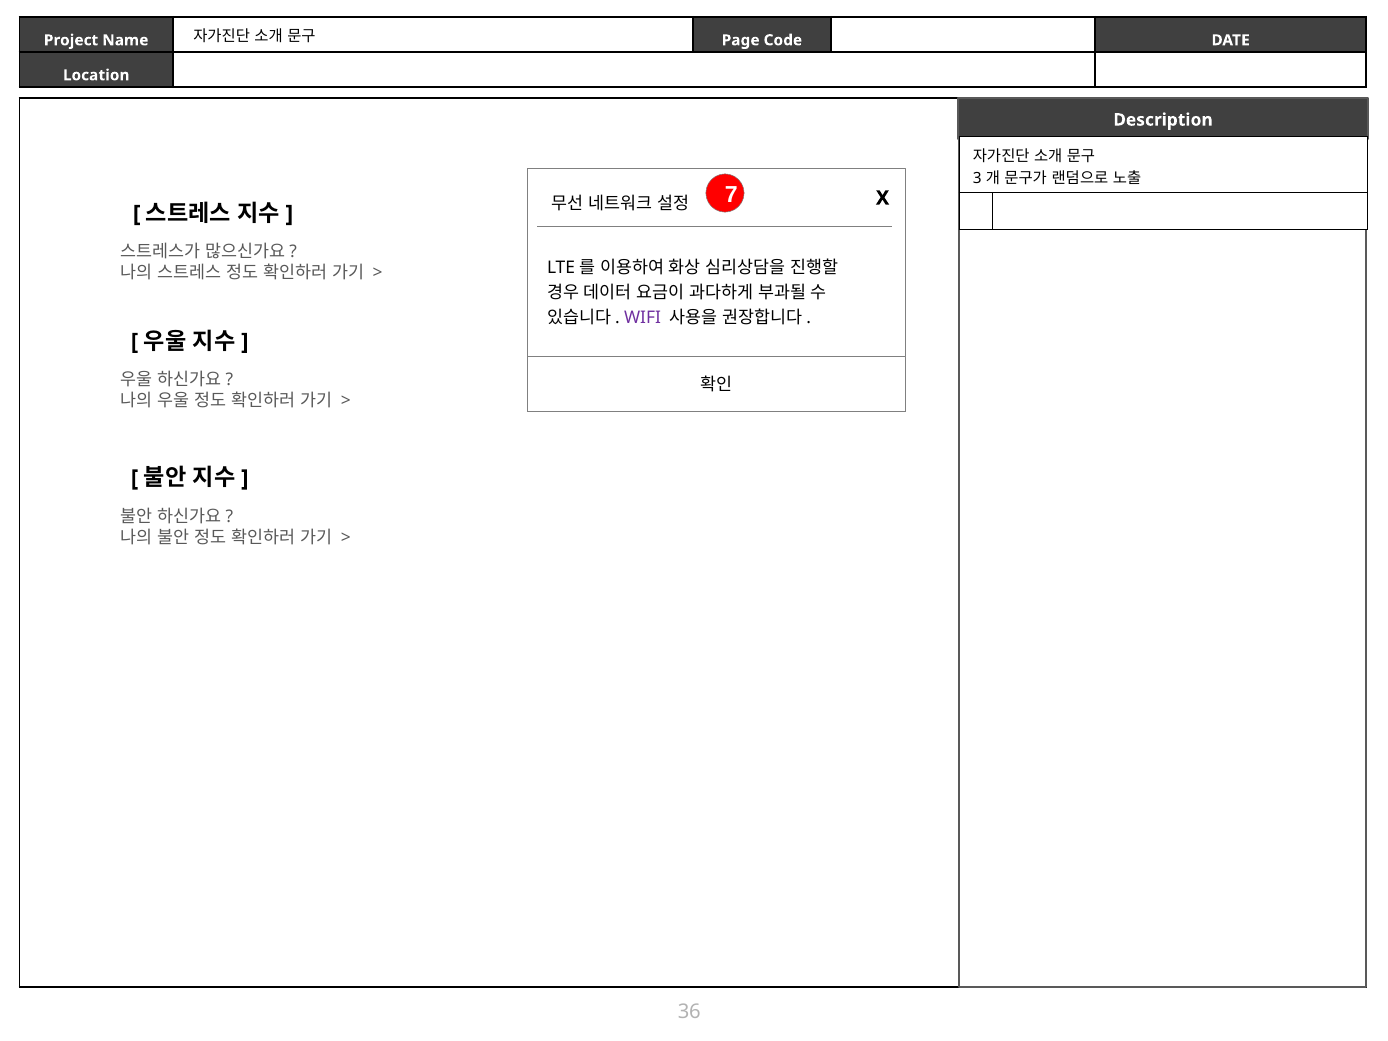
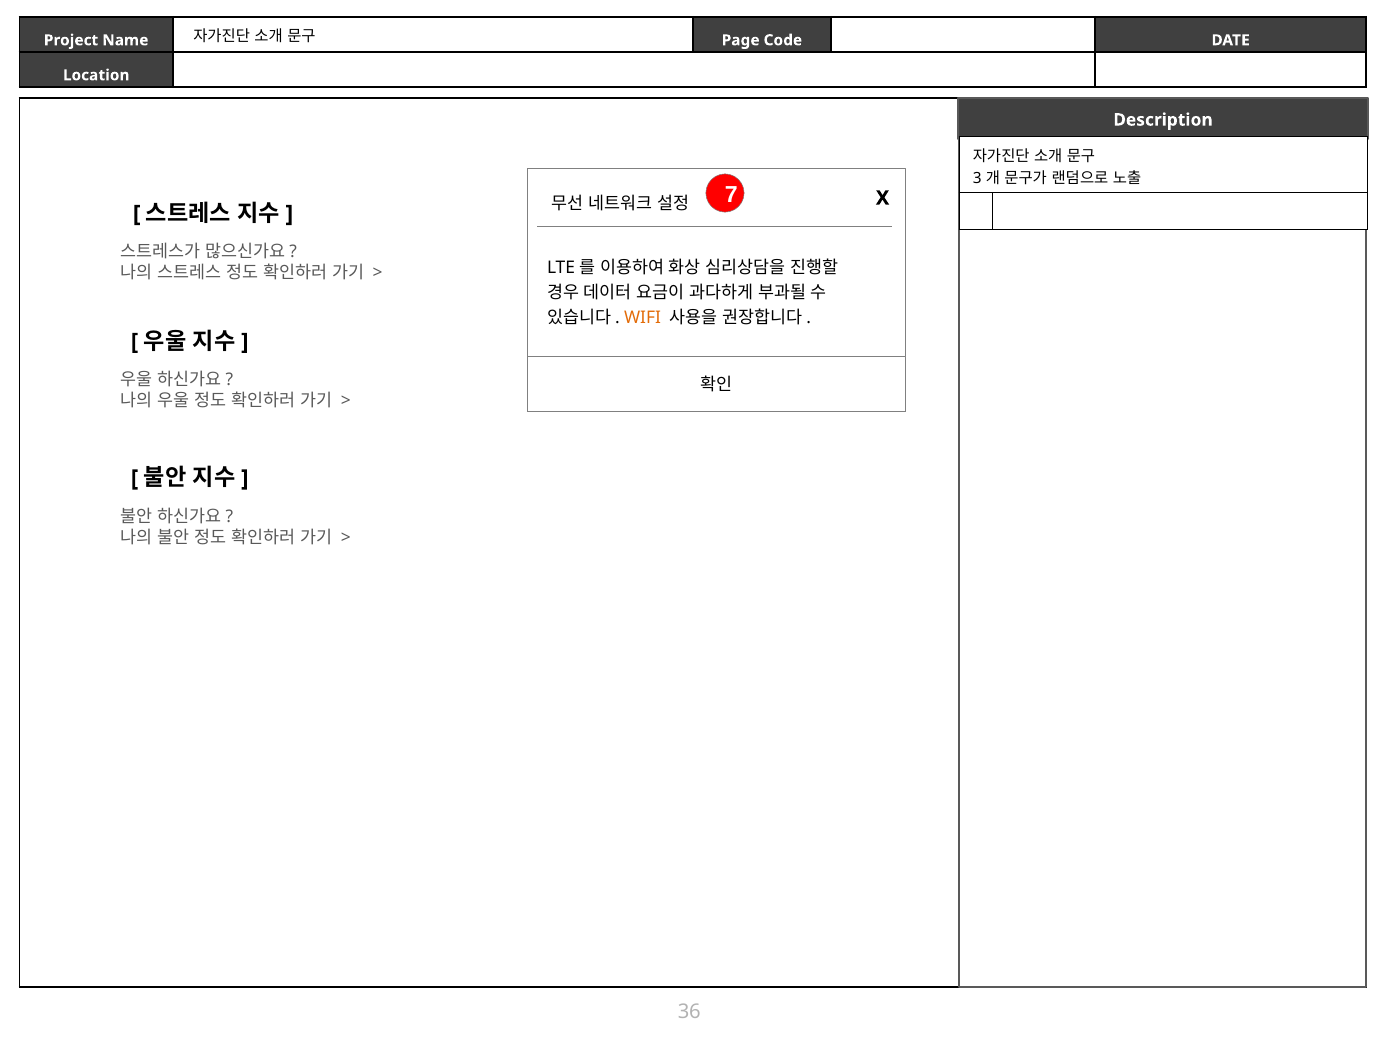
WIFI colour: purple -> orange
